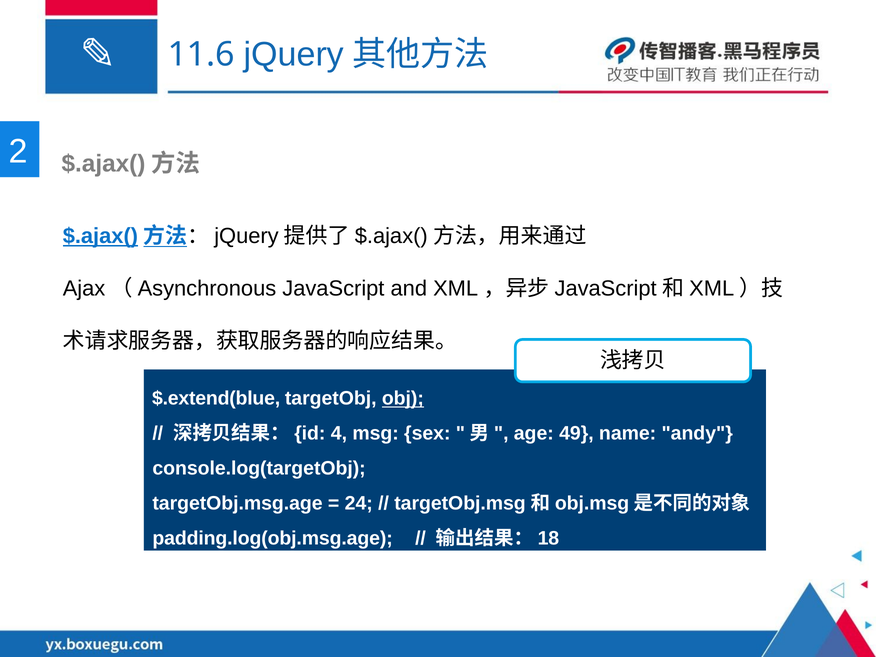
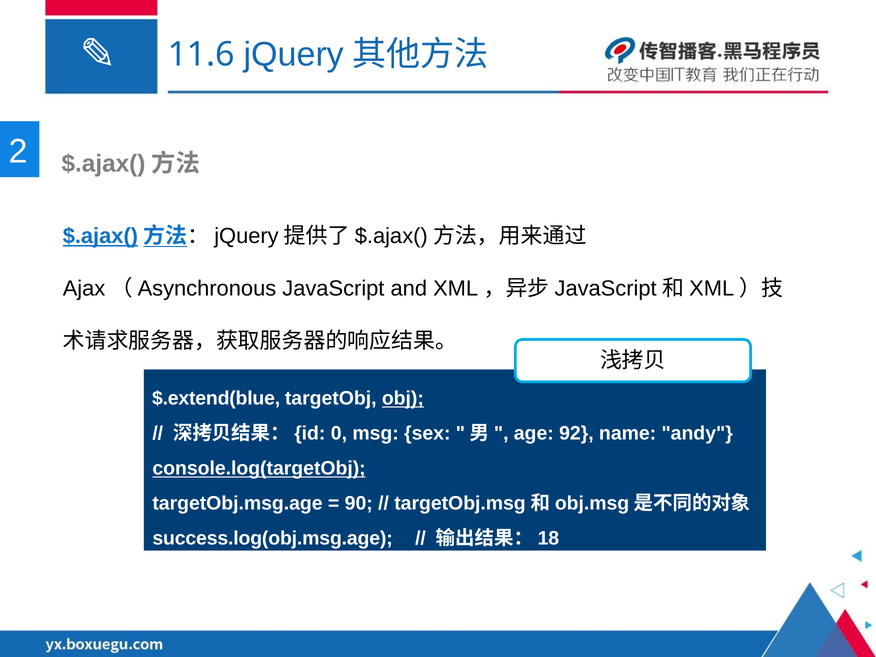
4: 4 -> 0
49: 49 -> 92
console.log(targetObj underline: none -> present
24: 24 -> 90
padding.log(obj.msg.age: padding.log(obj.msg.age -> success.log(obj.msg.age
